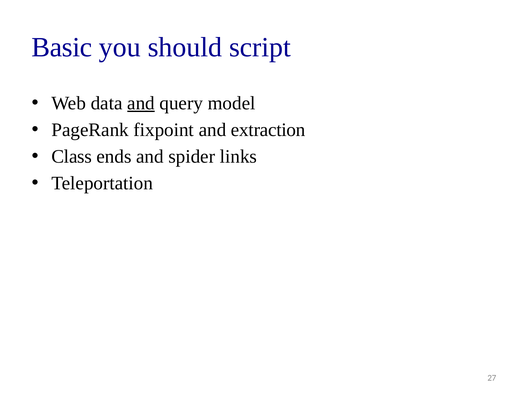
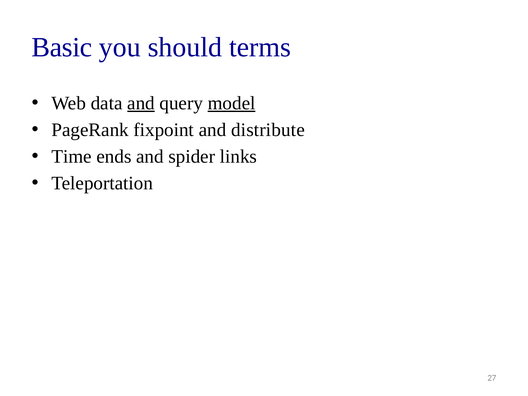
script: script -> terms
model underline: none -> present
extraction: extraction -> distribute
Class: Class -> Time
